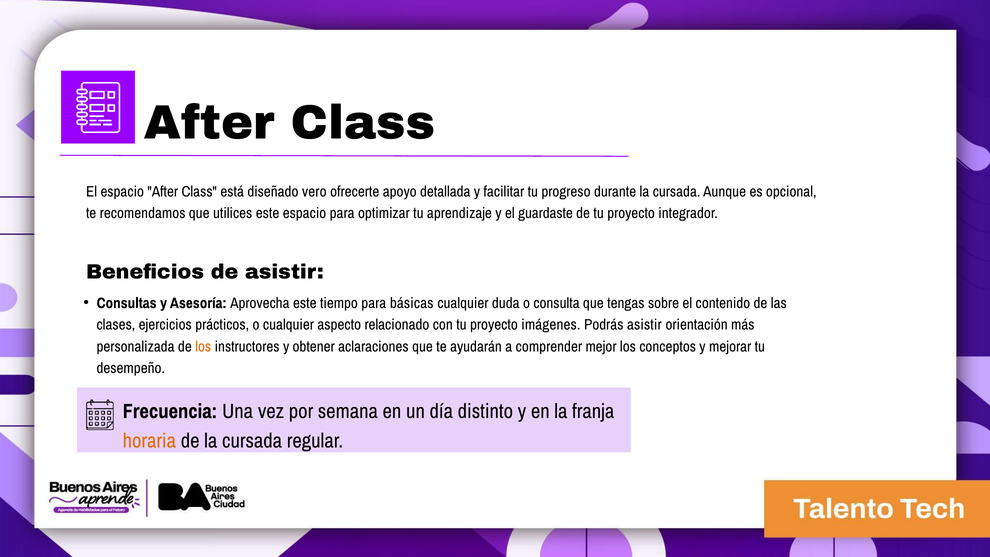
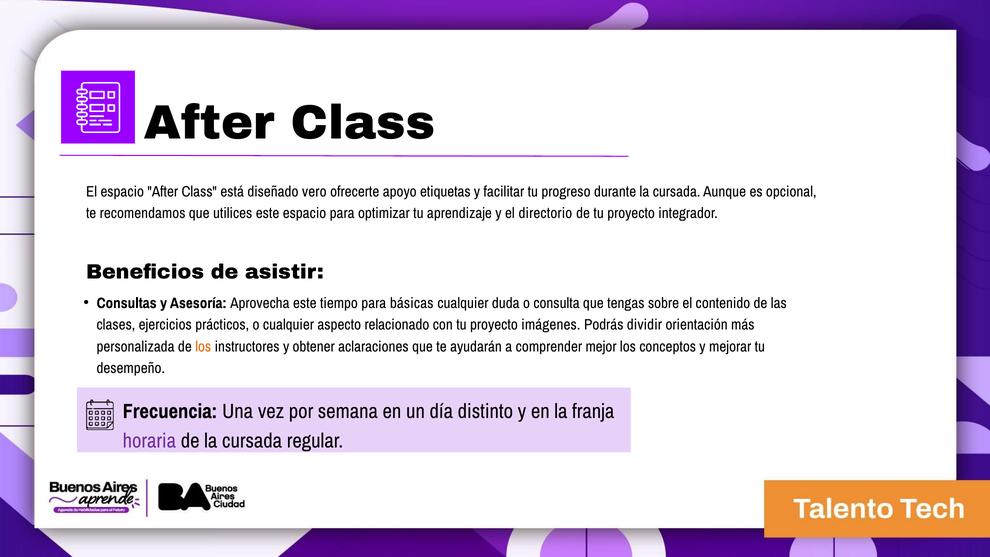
detallada: detallada -> etiquetas
guardaste: guardaste -> directorio
Podrás asistir: asistir -> dividir
horaria colour: orange -> purple
